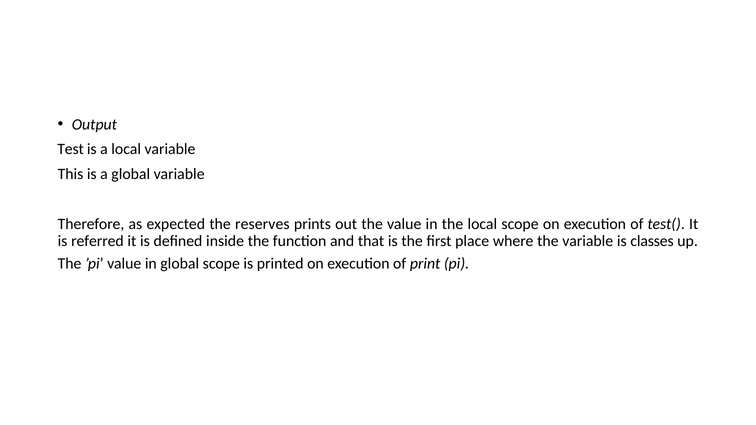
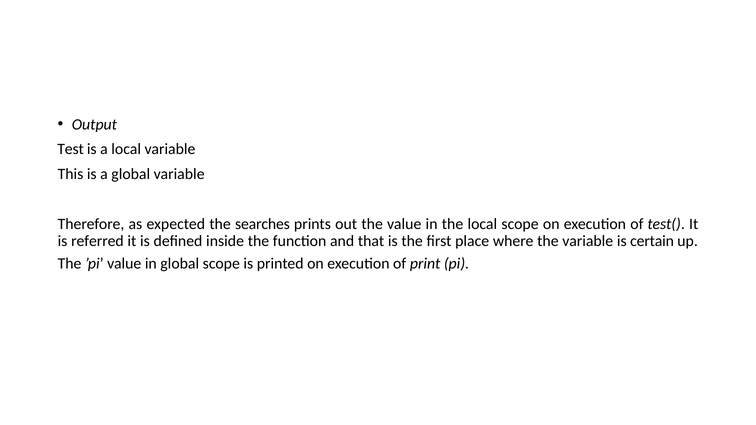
reserves: reserves -> searches
classes: classes -> certain
